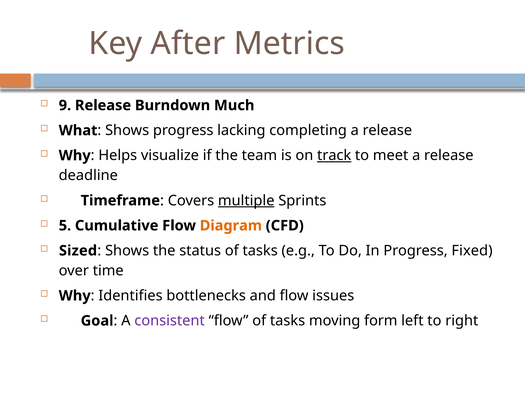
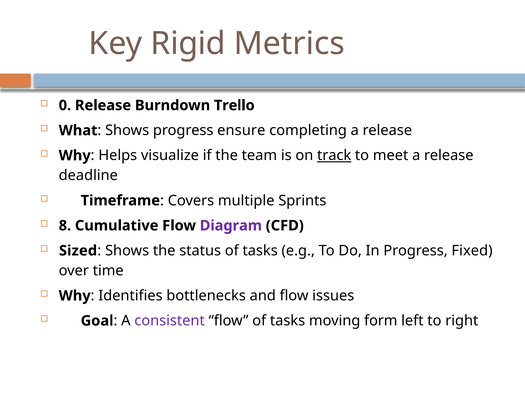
After: After -> Rigid
9: 9 -> 0
Much: Much -> Trello
lacking: lacking -> ensure
multiple underline: present -> none
5: 5 -> 8
Diagram colour: orange -> purple
